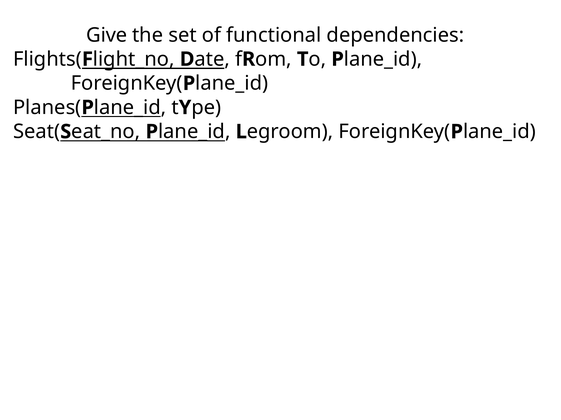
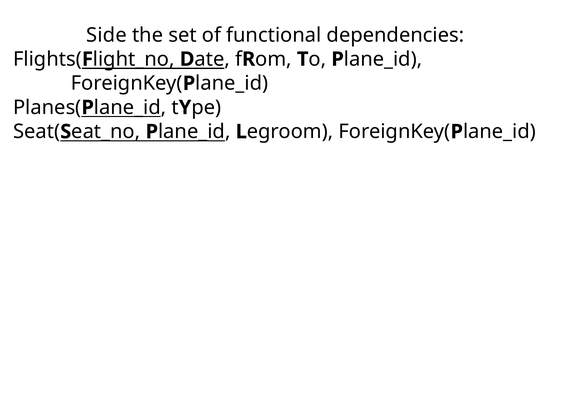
Give: Give -> Side
